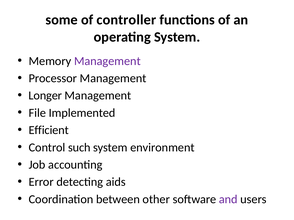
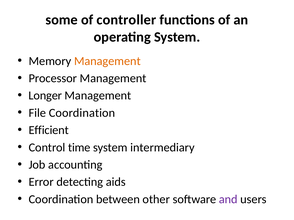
Management at (107, 61) colour: purple -> orange
File Implemented: Implemented -> Coordination
such: such -> time
environment: environment -> intermediary
